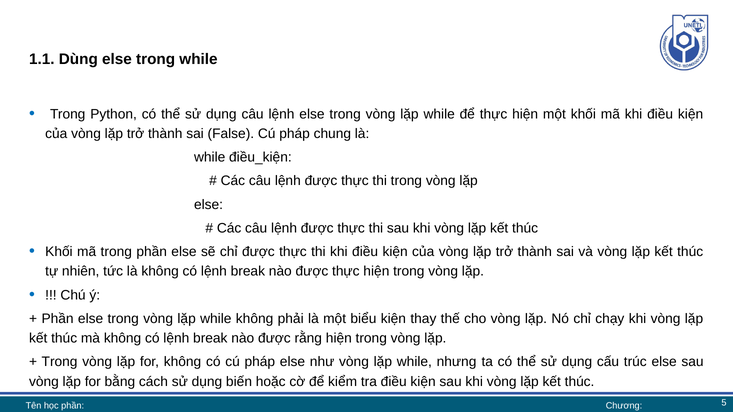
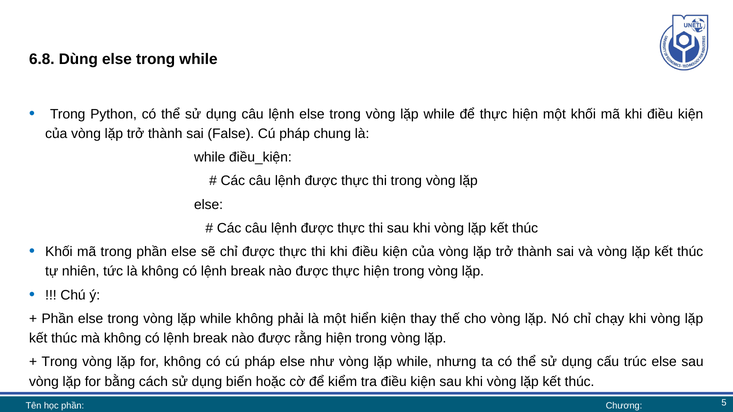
1.1: 1.1 -> 6.8
biểu: biểu -> hiển
